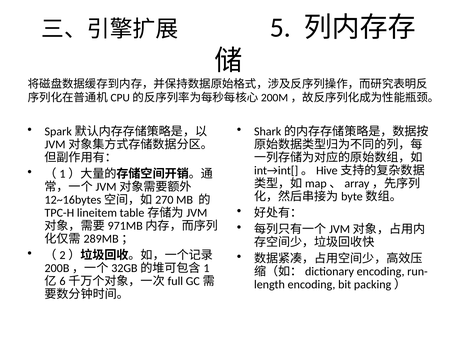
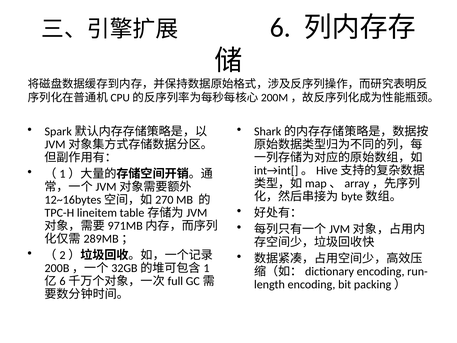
5: 5 -> 6
